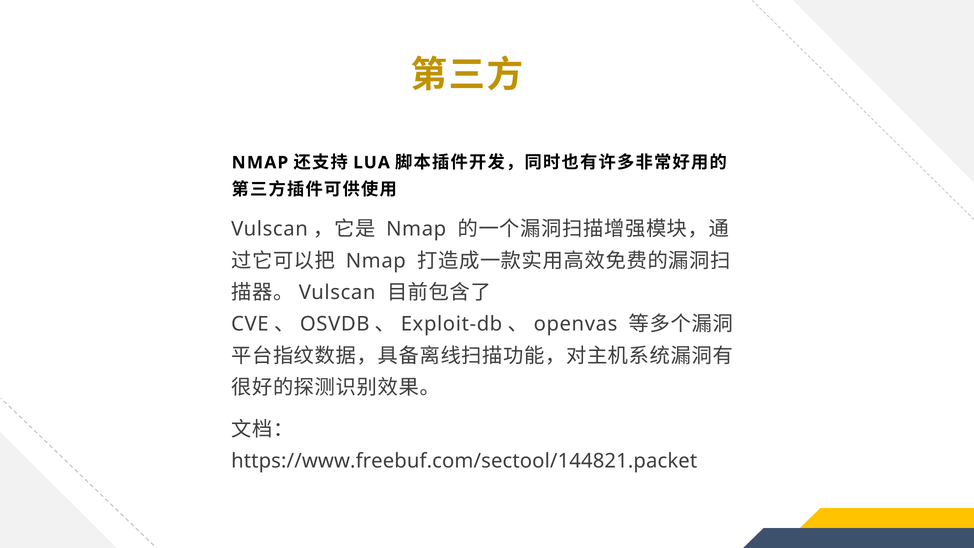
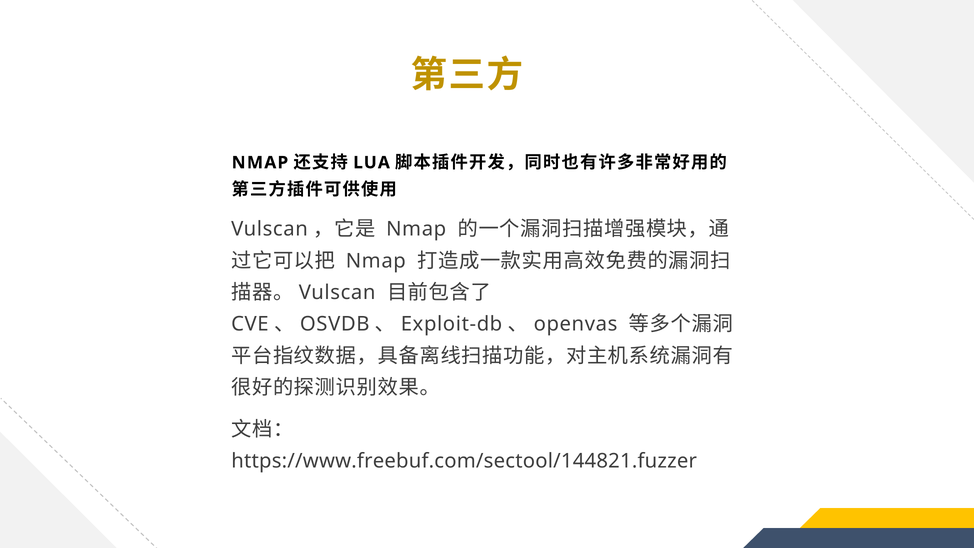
https://www.freebuf.com/sectool/144821.packet: https://www.freebuf.com/sectool/144821.packet -> https://www.freebuf.com/sectool/144821.fuzzer
